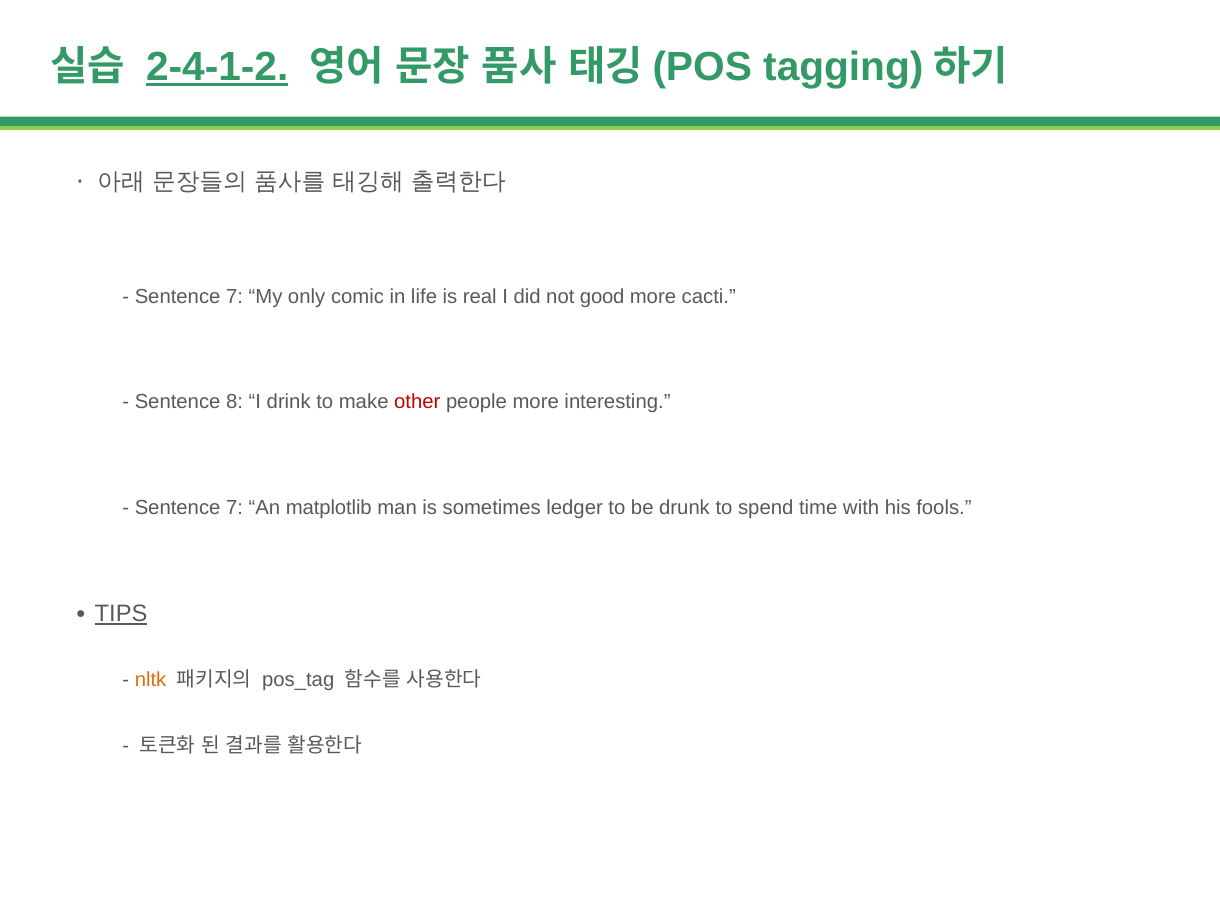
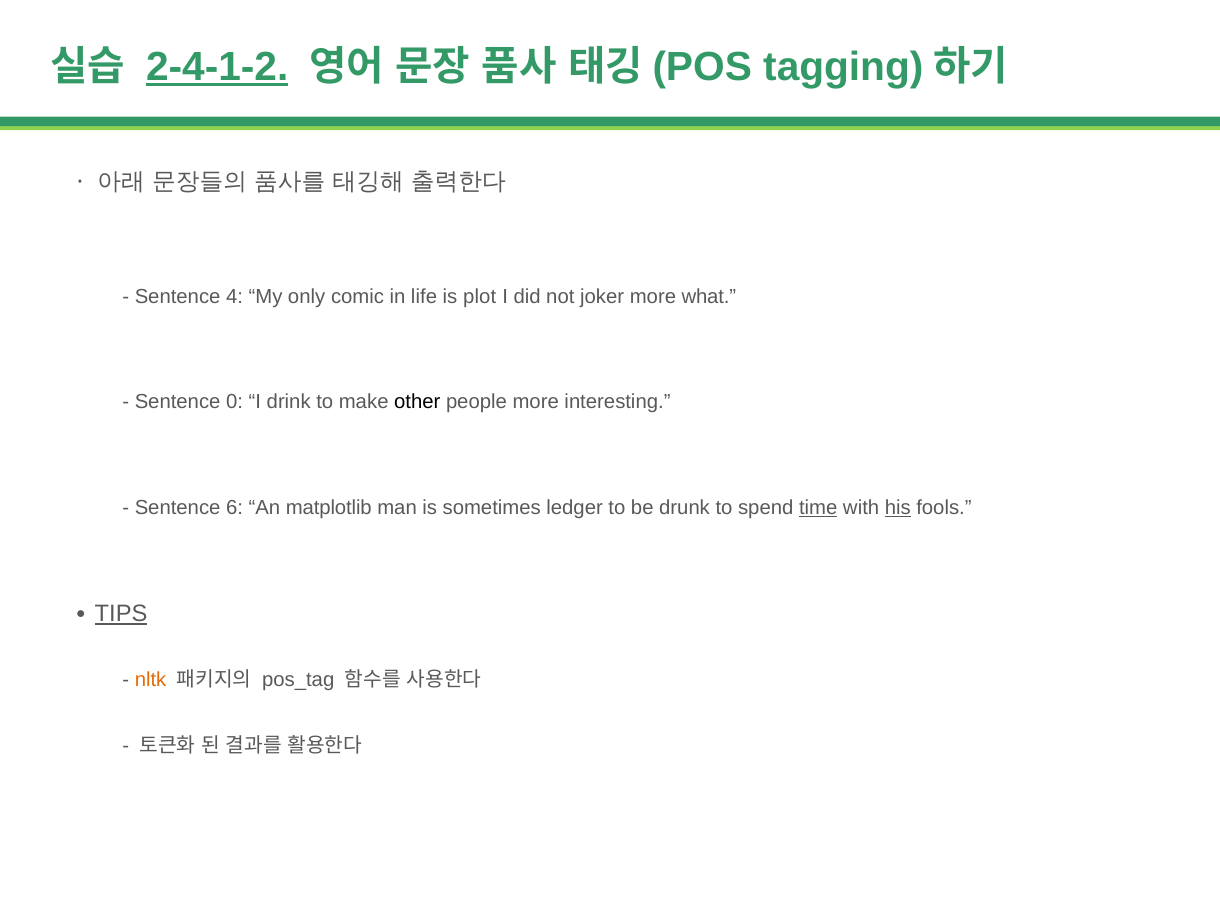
7 at (235, 297): 7 -> 4
real: real -> plot
good: good -> joker
cacti: cacti -> what
8: 8 -> 0
other colour: red -> black
7 at (235, 507): 7 -> 6
time underline: none -> present
his underline: none -> present
